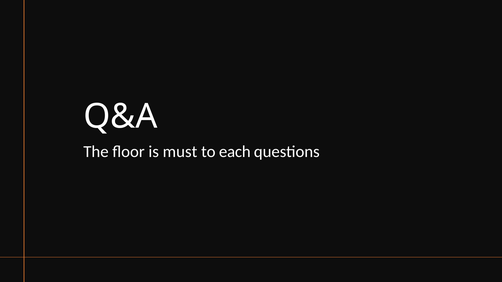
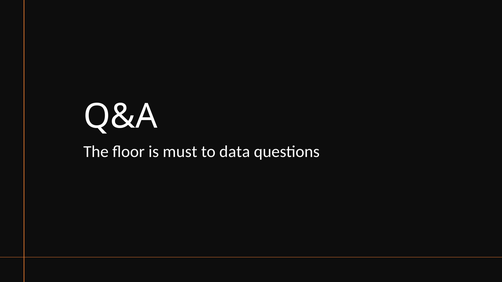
each: each -> data
